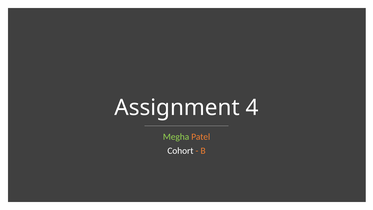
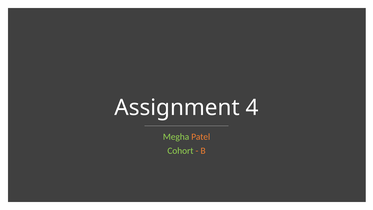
Cohort colour: white -> light green
